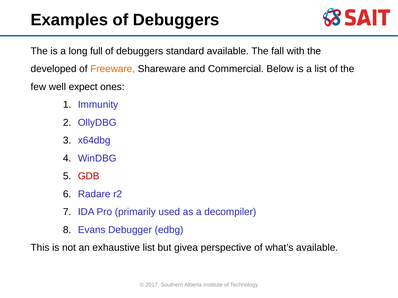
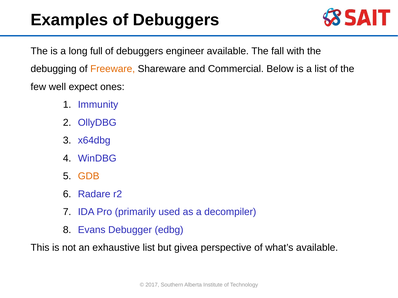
standard: standard -> engineer
developed: developed -> debugging
GDB colour: red -> orange
